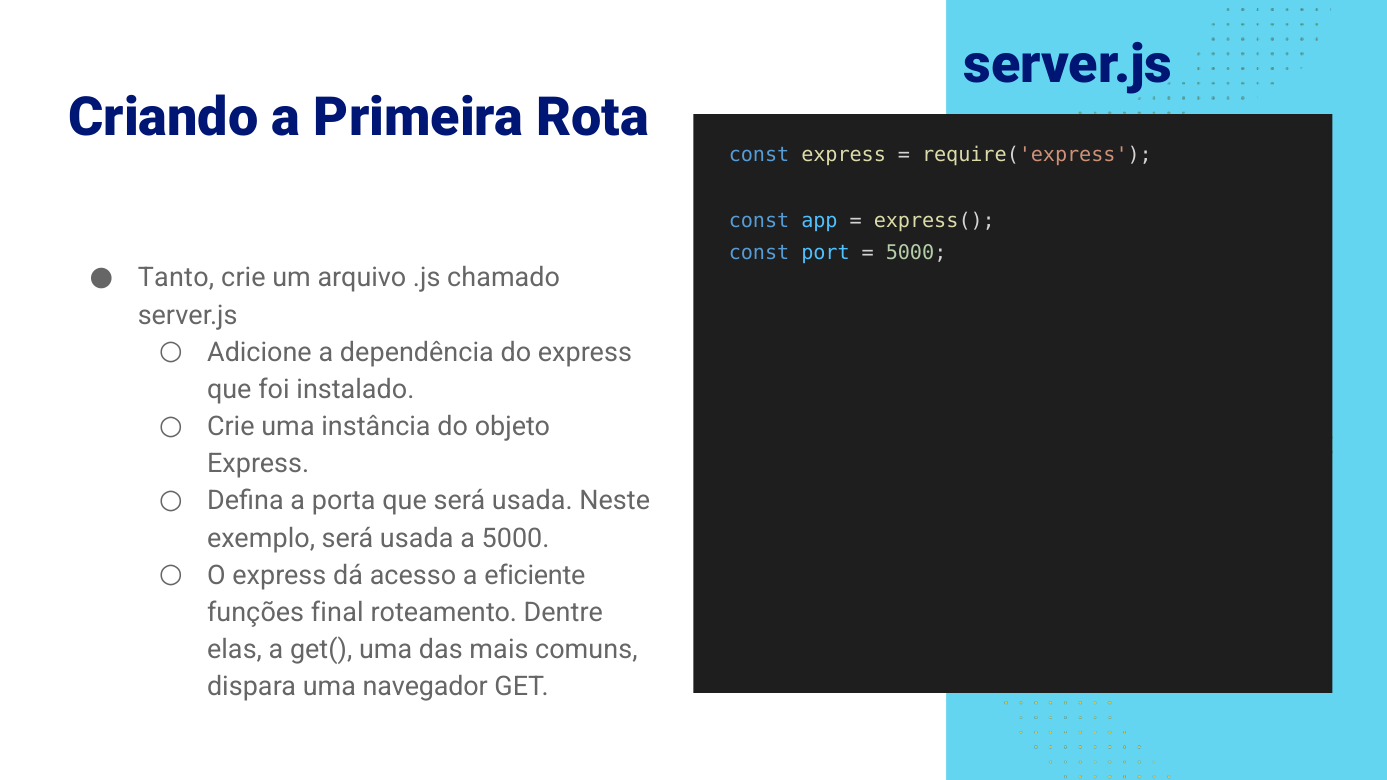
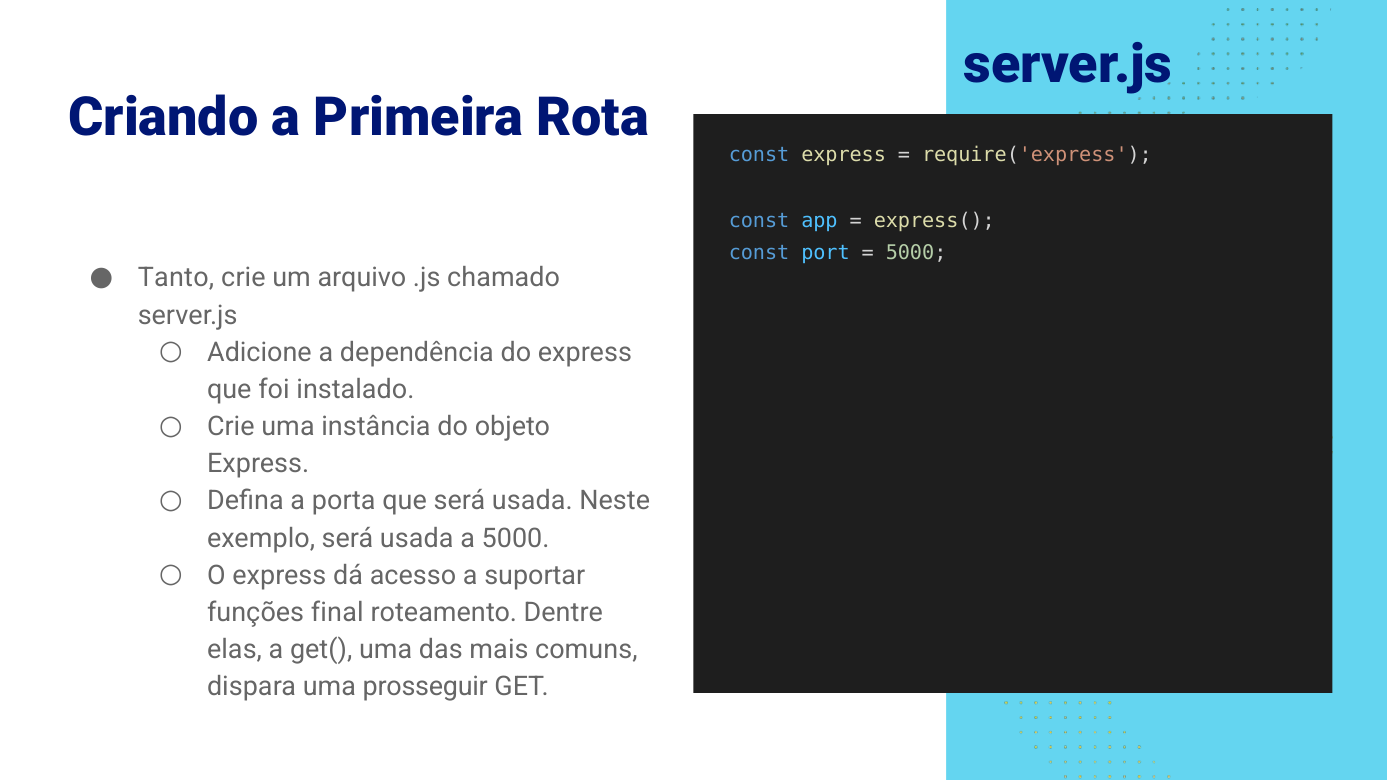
eficiente: eficiente -> suportar
navegador: navegador -> prosseguir
